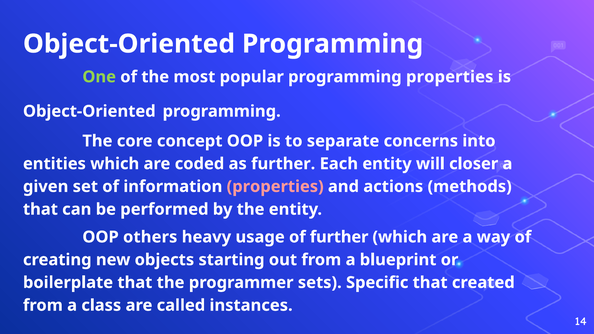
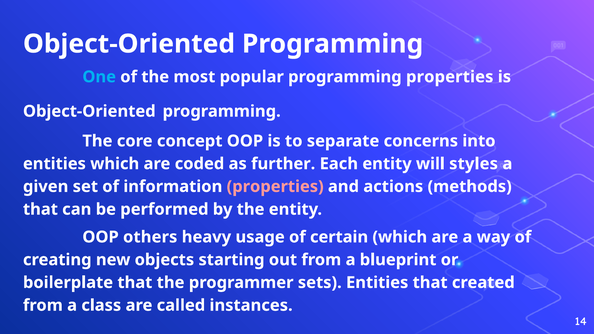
One colour: light green -> light blue
closer: closer -> styles
of further: further -> certain
sets Specific: Specific -> Entities
